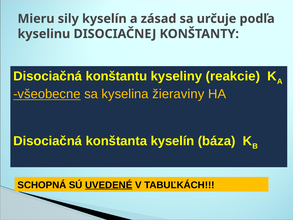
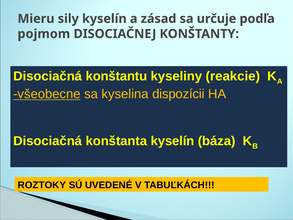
kyselinu: kyselinu -> pojmom
žieraviny: žieraviny -> dispozícii
SCHOPNÁ: SCHOPNÁ -> ROZTOKY
UVEDENÉ underline: present -> none
